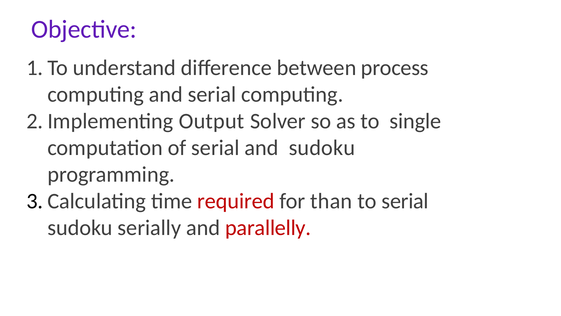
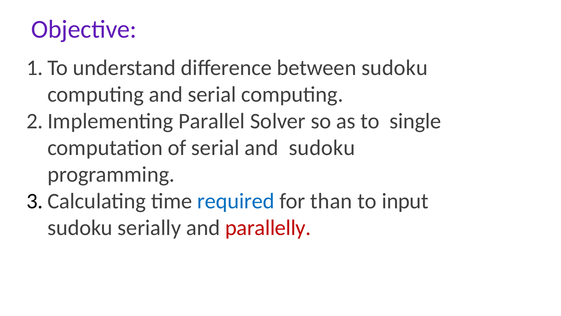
between process: process -> sudoku
Output: Output -> Parallel
required colour: red -> blue
to serial: serial -> input
